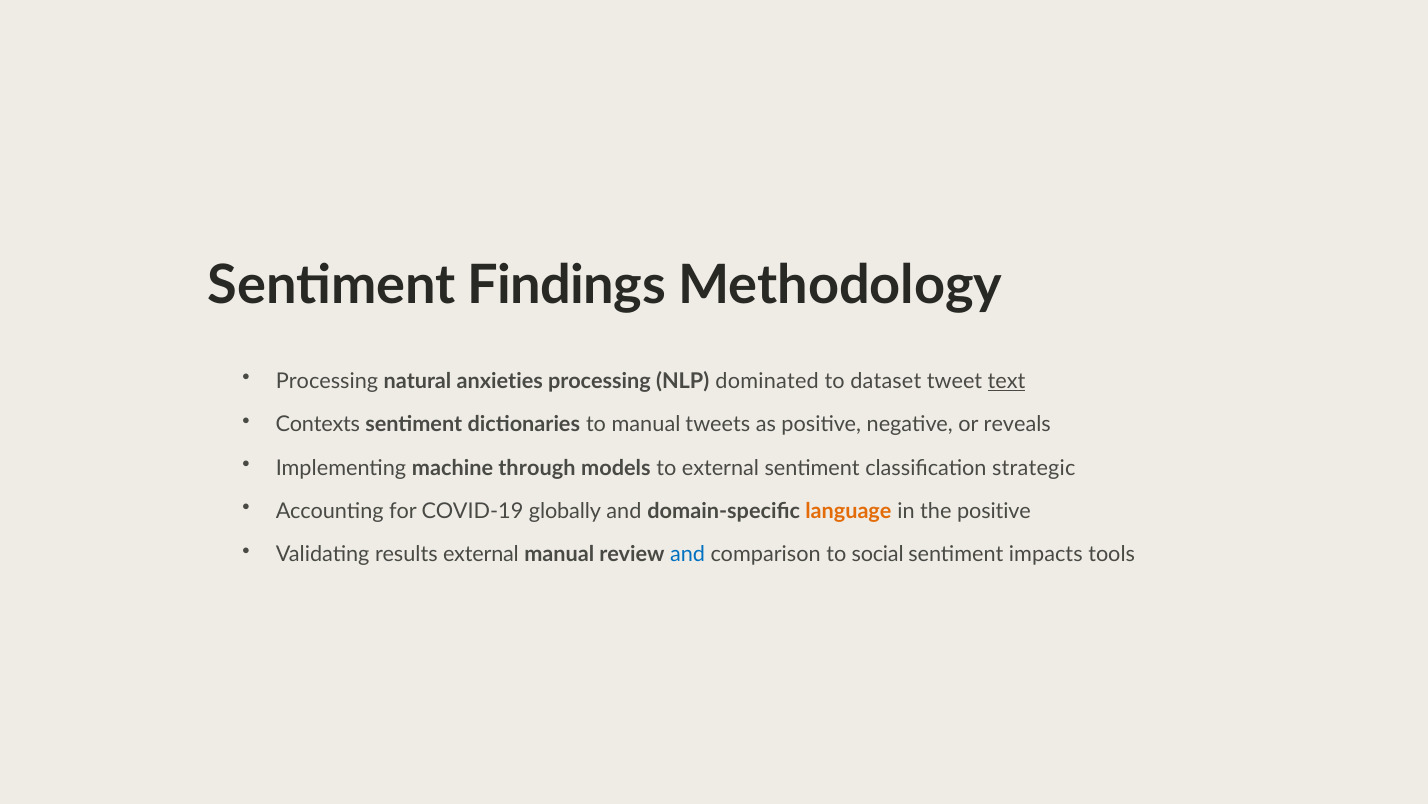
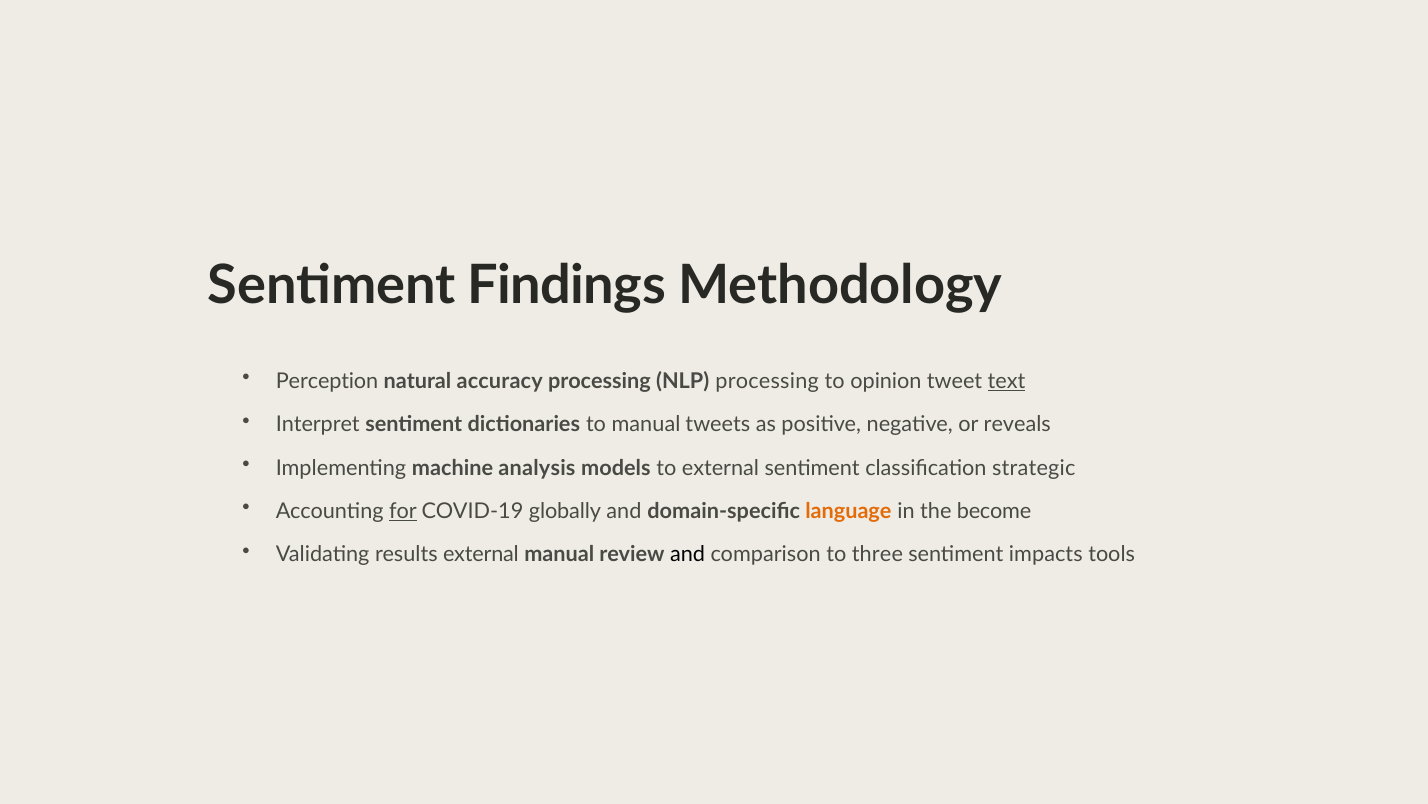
Processing at (327, 381): Processing -> Perception
anxieties: anxieties -> accuracy
NLP dominated: dominated -> processing
dataset: dataset -> opinion
Contexts: Contexts -> Interpret
through: through -> analysis
for underline: none -> present
the positive: positive -> become
and at (688, 554) colour: blue -> black
social: social -> three
